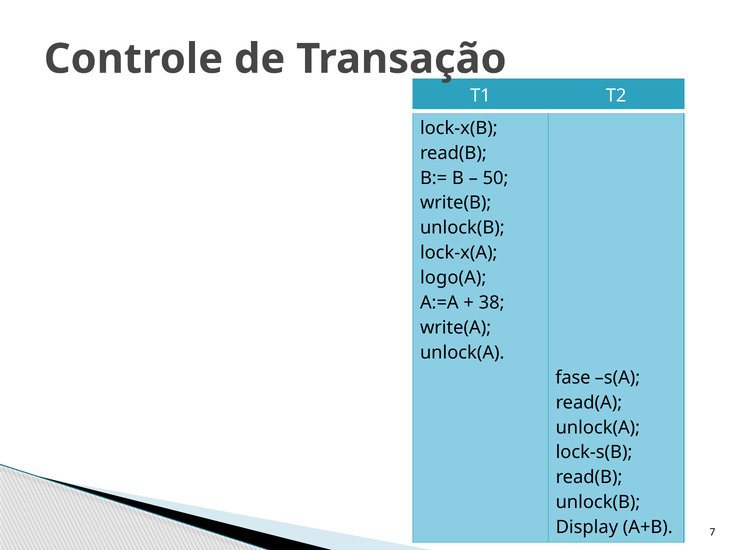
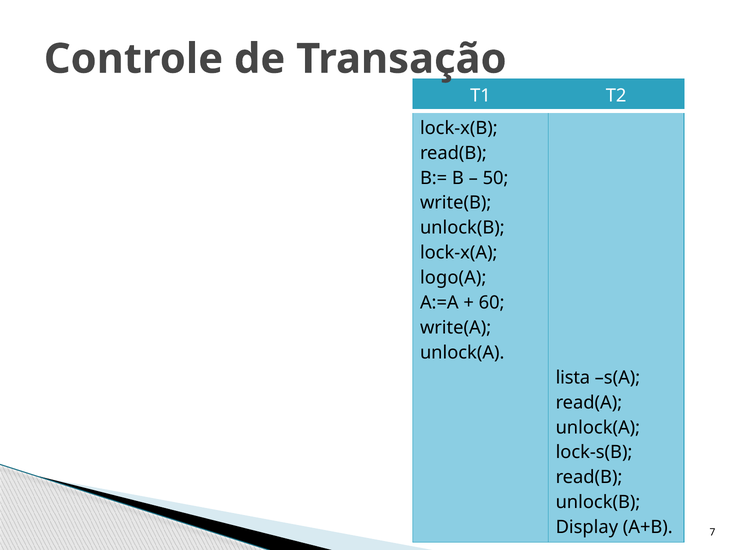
38: 38 -> 60
fase: fase -> lista
